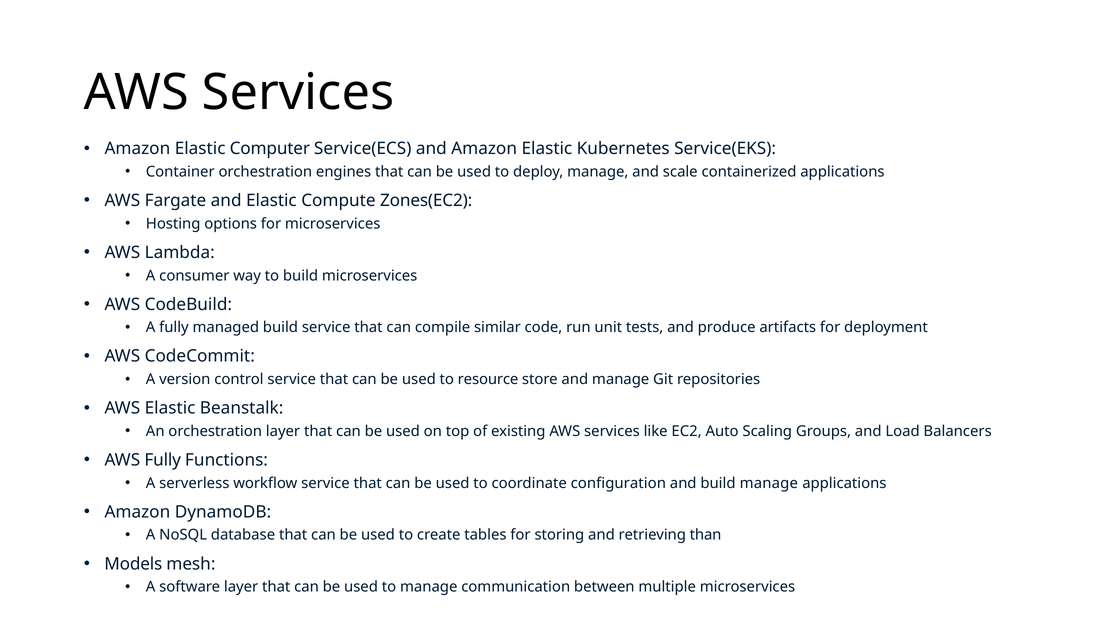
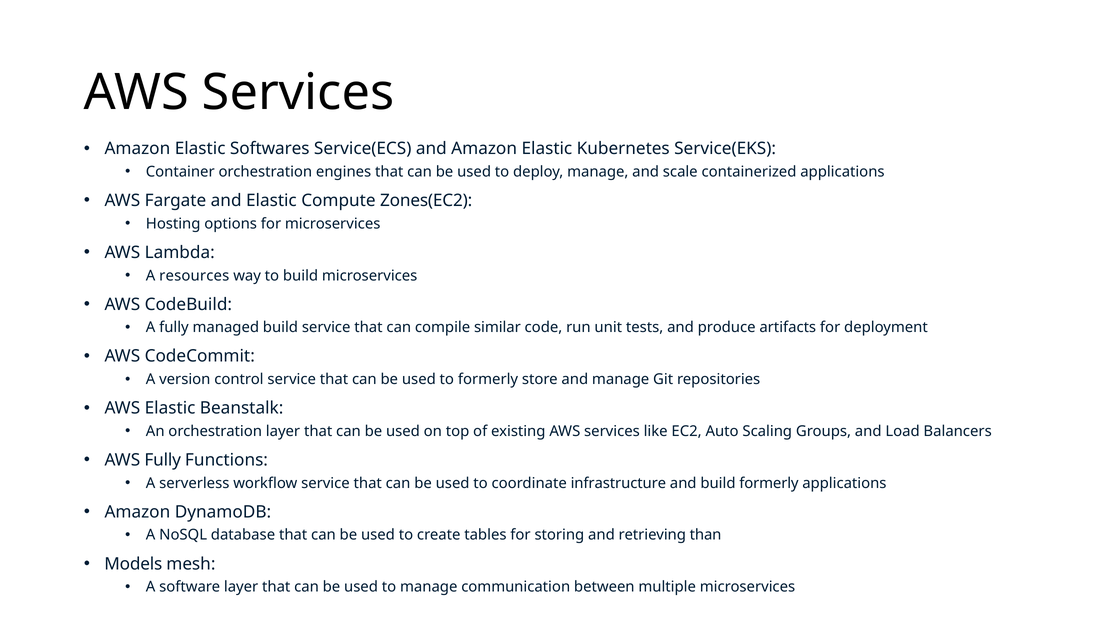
Computer: Computer -> Softwares
consumer: consumer -> resources
to resource: resource -> formerly
configuration: configuration -> infrastructure
build manage: manage -> formerly
